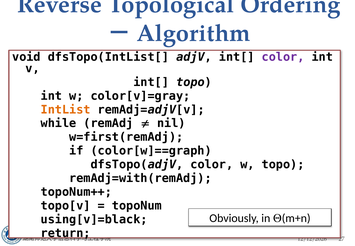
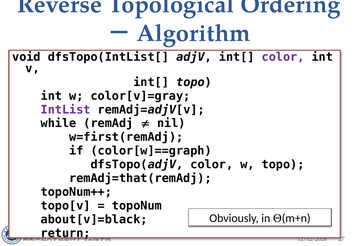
IntList colour: orange -> purple
remAdj=with(remAdj: remAdj=with(remAdj -> remAdj=that(remAdj
using[v]=black: using[v]=black -> about[v]=black
